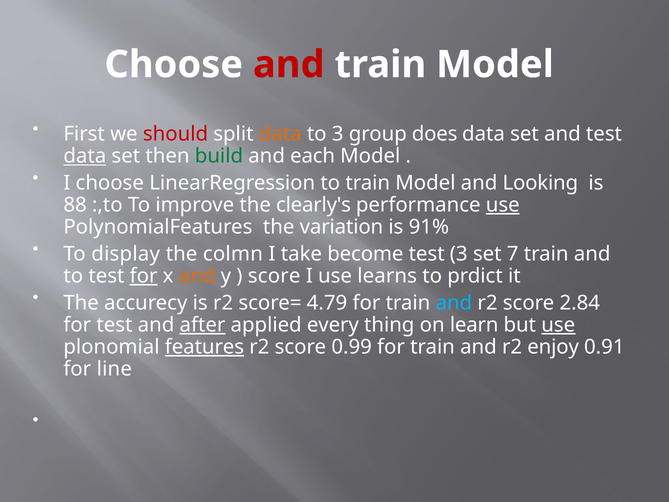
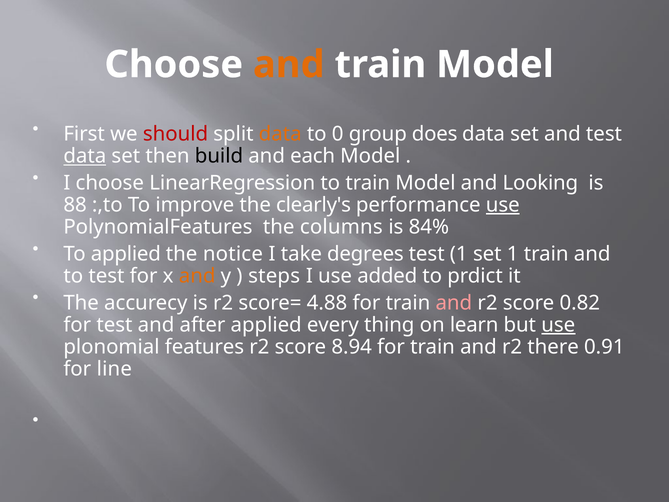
and at (289, 65) colour: red -> orange
to 3: 3 -> 0
build colour: green -> black
variation: variation -> columns
91%: 91% -> 84%
To display: display -> applied
colmn: colmn -> notice
become: become -> degrees
test 3: 3 -> 1
set 7: 7 -> 1
for at (144, 276) underline: present -> none
score at (274, 276): score -> steps
learns: learns -> added
4.79: 4.79 -> 4.88
and at (454, 303) colour: light blue -> pink
2.84: 2.84 -> 0.82
after underline: present -> none
features underline: present -> none
0.99: 0.99 -> 8.94
enjoy: enjoy -> there
